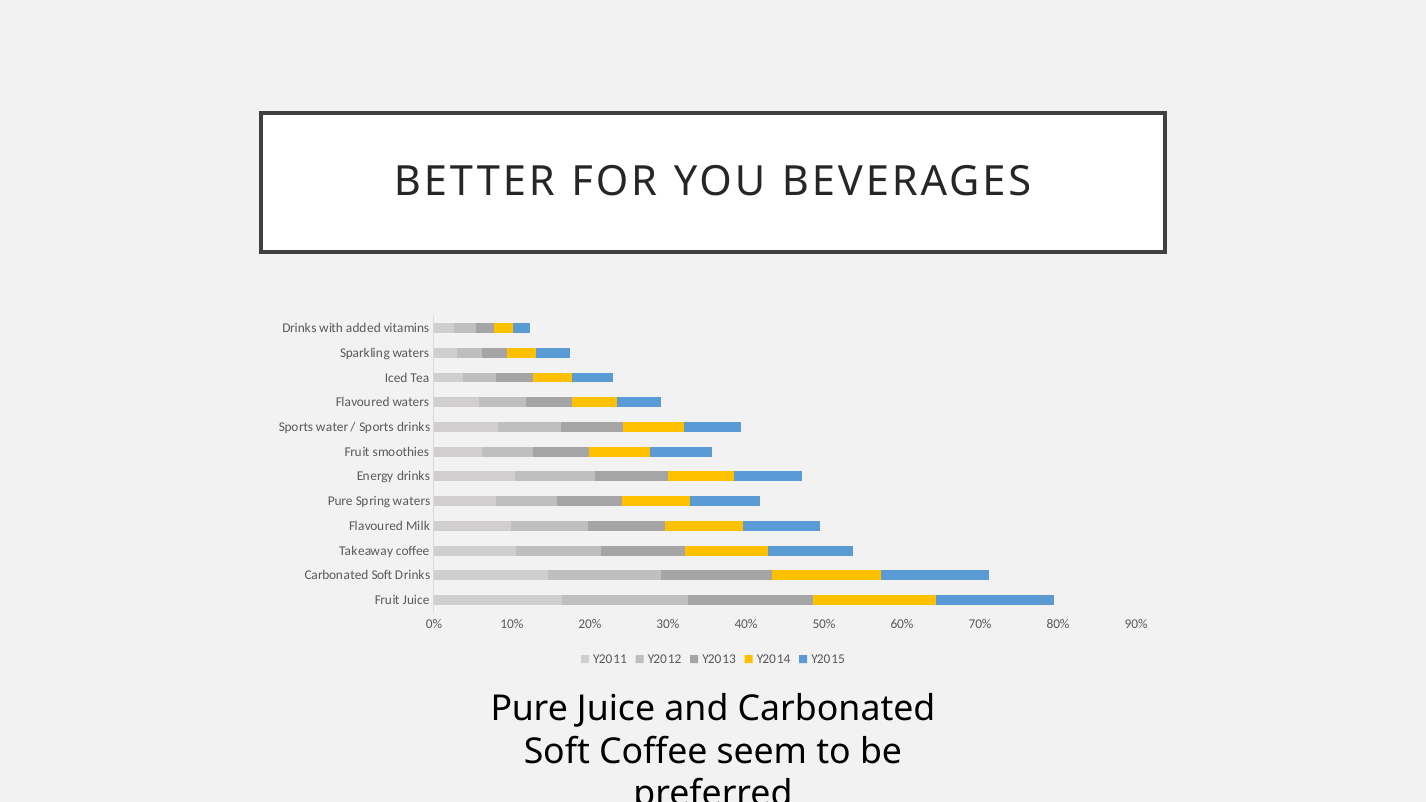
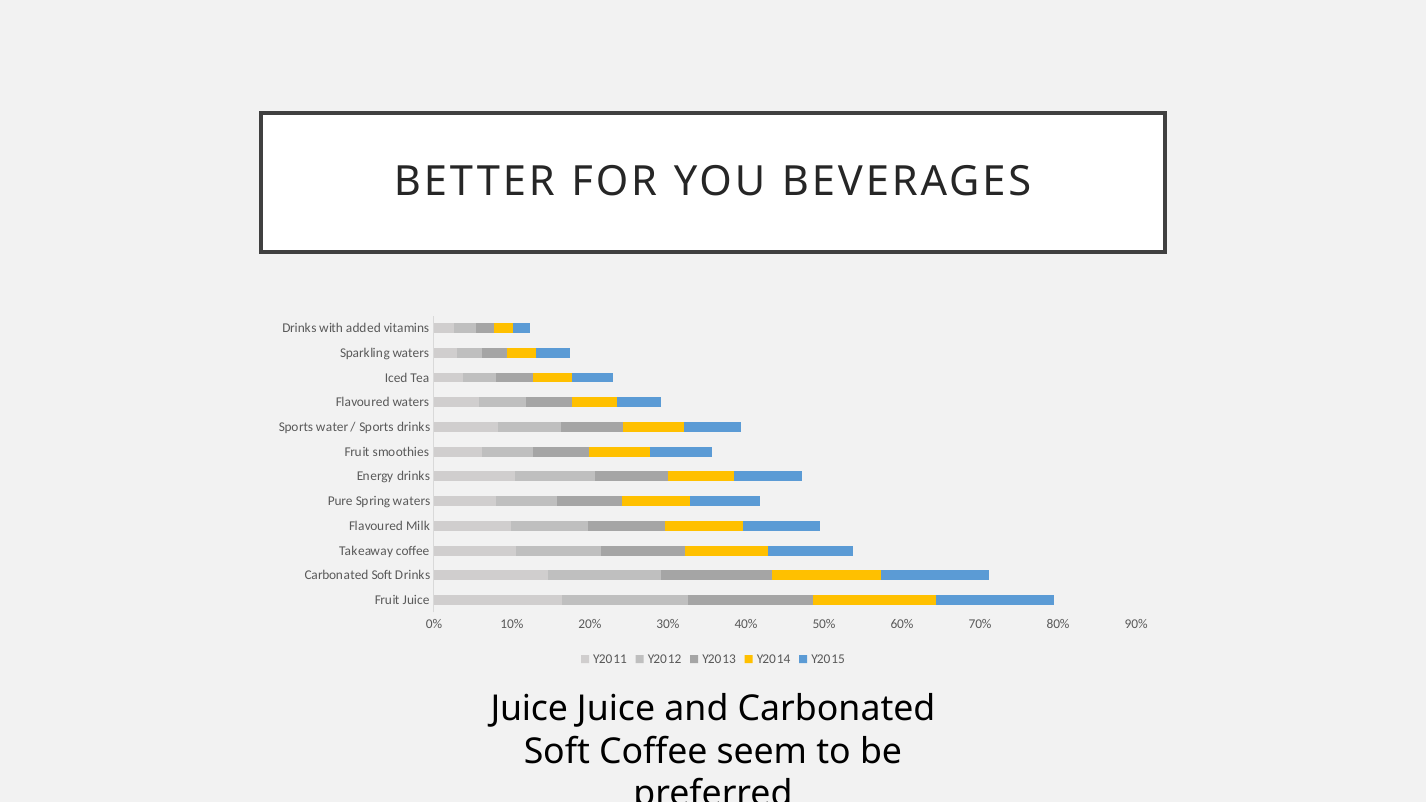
Pure at (529, 709): Pure -> Juice
